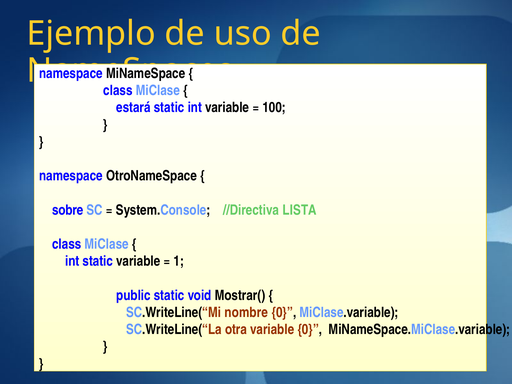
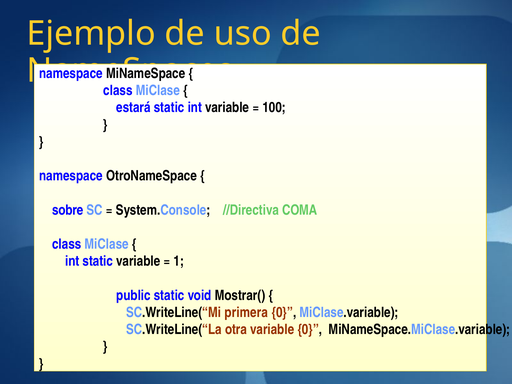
LISTA: LISTA -> COMA
nombre: nombre -> primera
